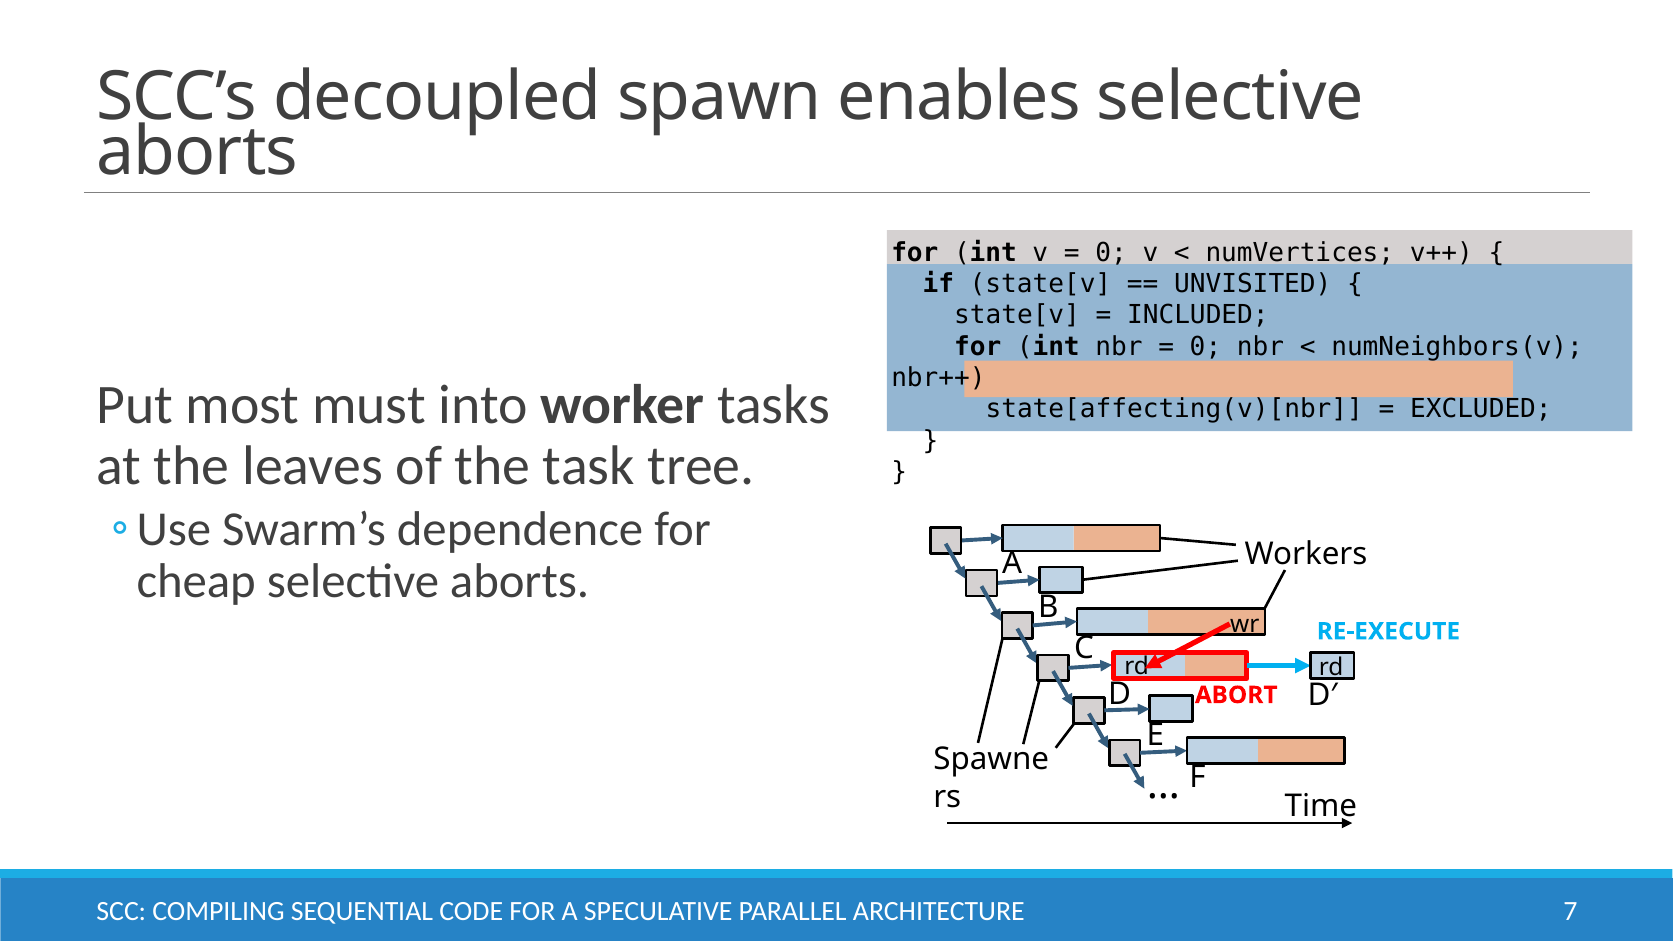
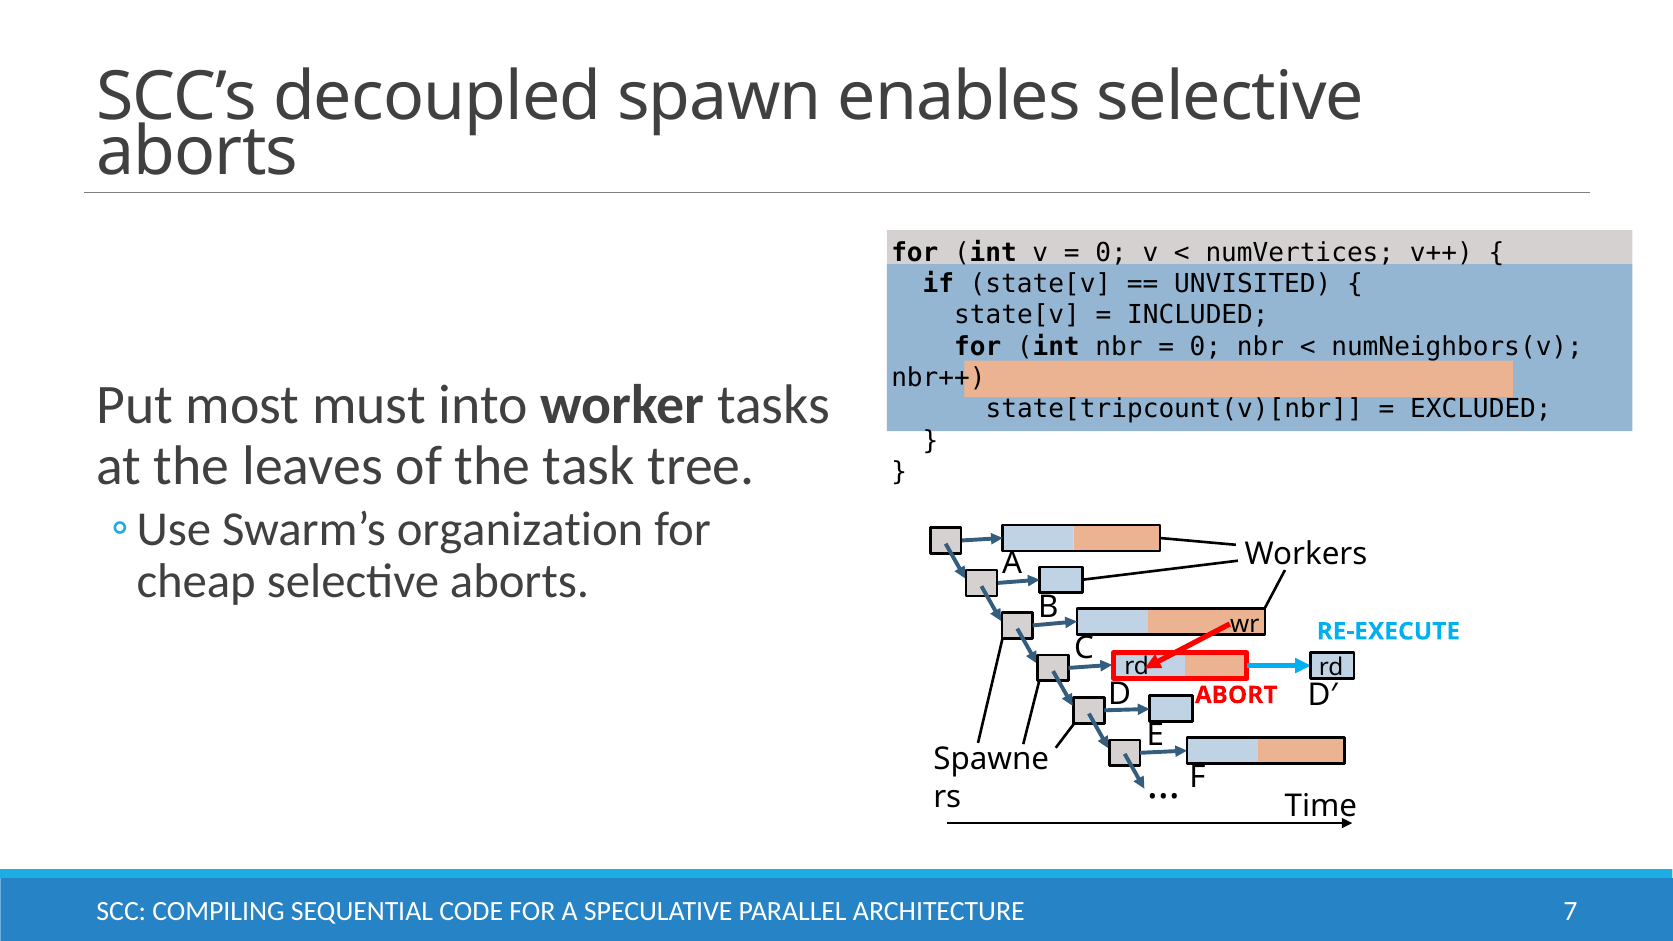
state[affecting(v)[nbr: state[affecting(v)[nbr -> state[tripcount(v)[nbr
dependence: dependence -> organization
